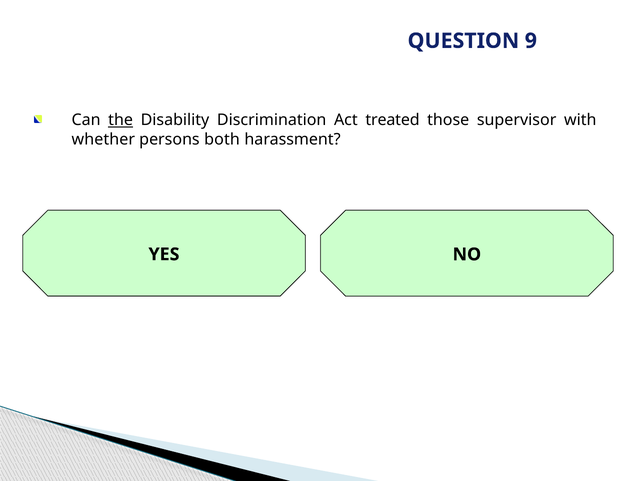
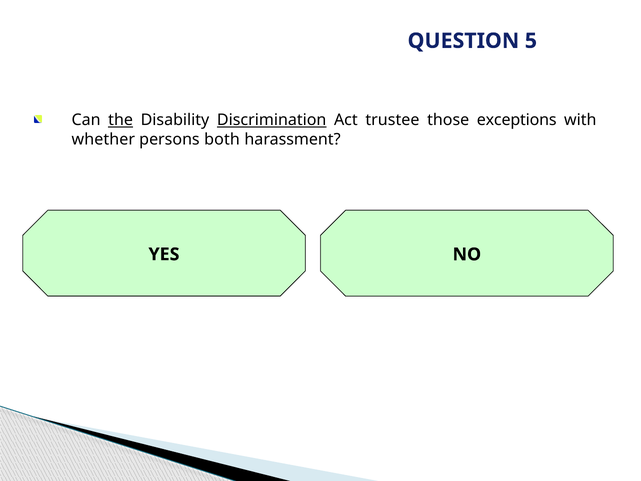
9: 9 -> 5
Discrimination underline: none -> present
treated: treated -> trustee
supervisor: supervisor -> exceptions
